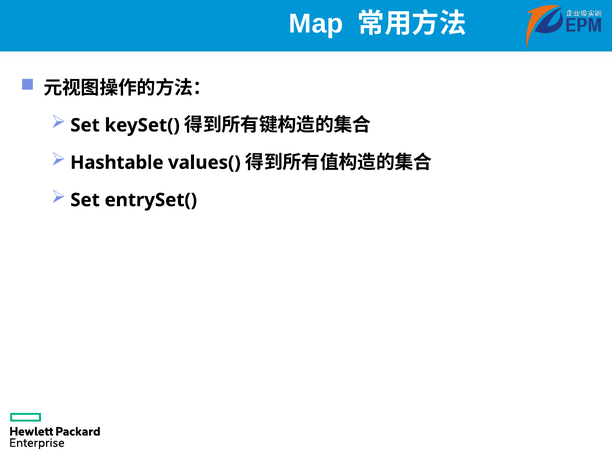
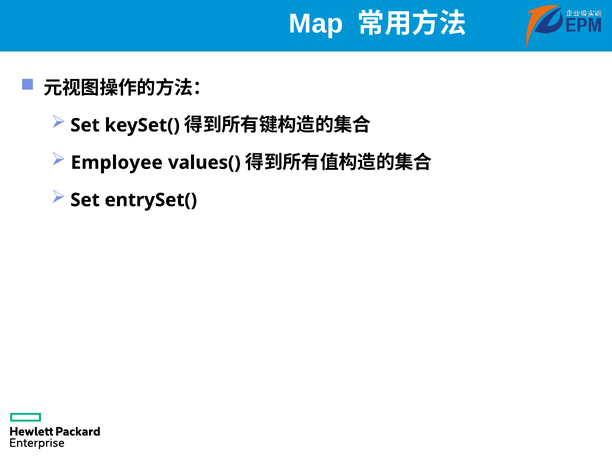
Hashtable: Hashtable -> Employee
